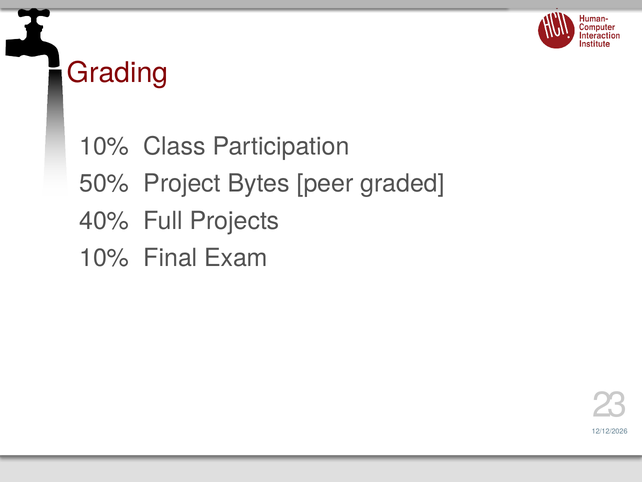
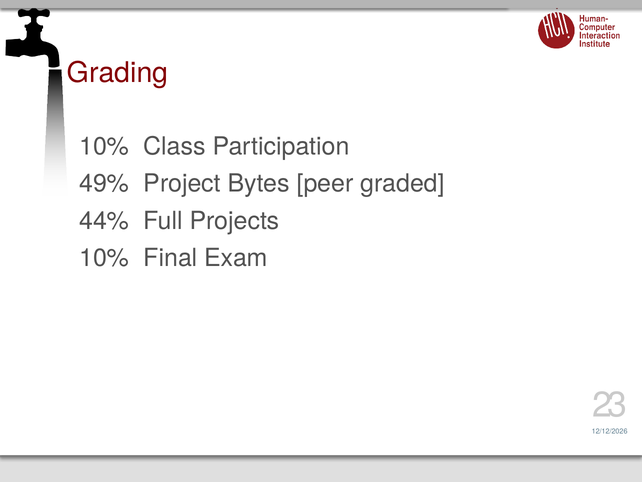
50%: 50% -> 49%
40%: 40% -> 44%
